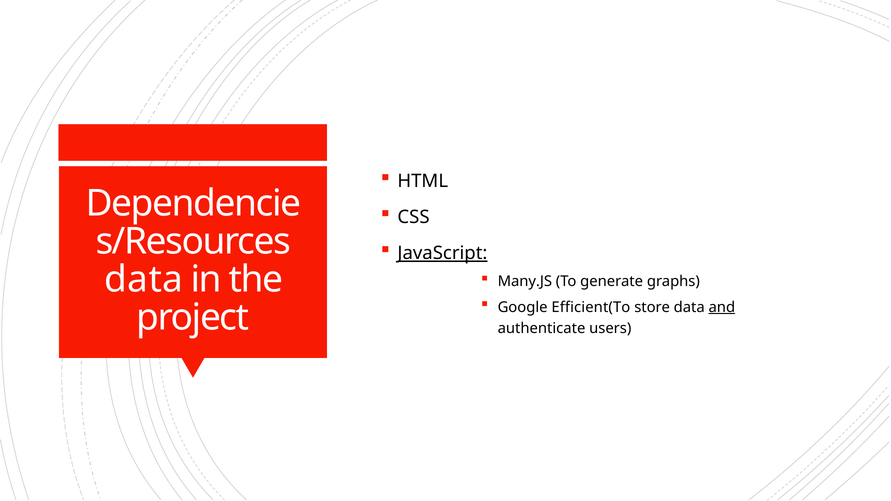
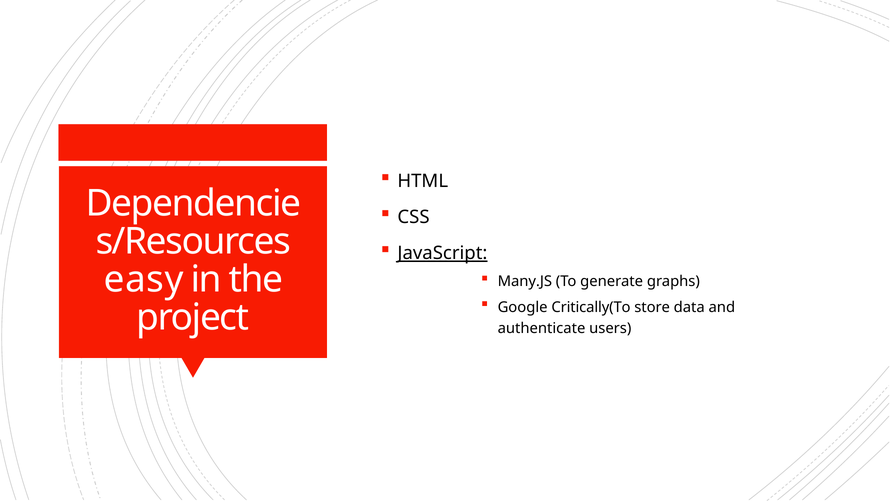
data at (144, 280): data -> easy
Efficient(To: Efficient(To -> Critically(To
and underline: present -> none
